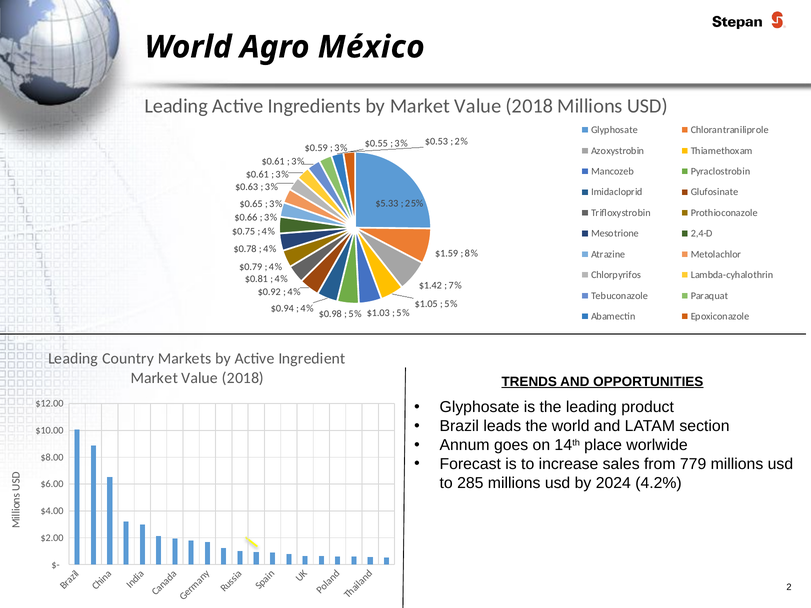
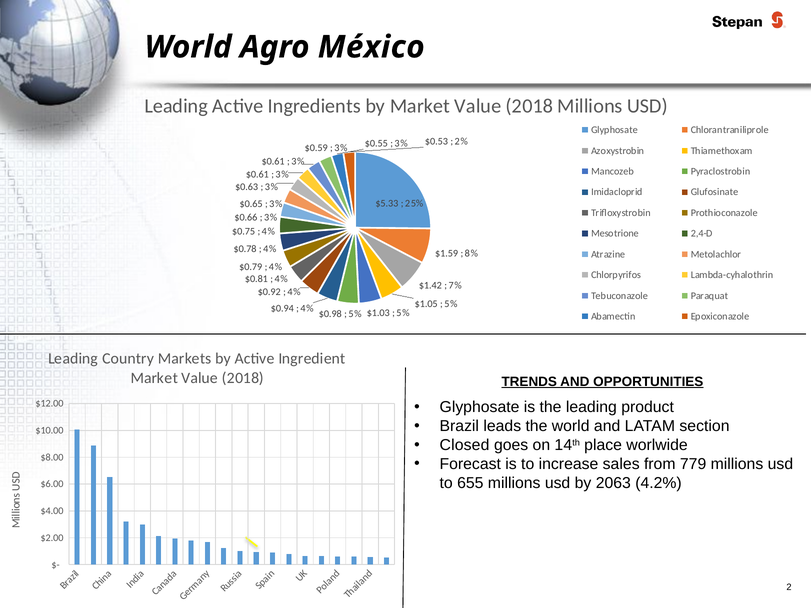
Annum: Annum -> Closed
285: 285 -> 655
2024: 2024 -> 2063
